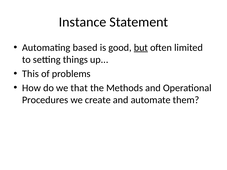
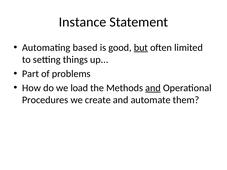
This: This -> Part
that: that -> load
and at (153, 88) underline: none -> present
